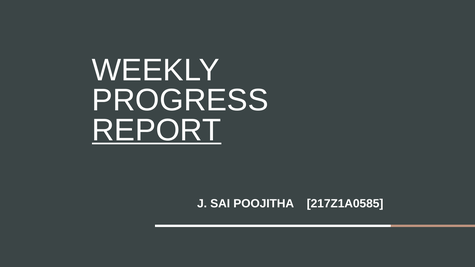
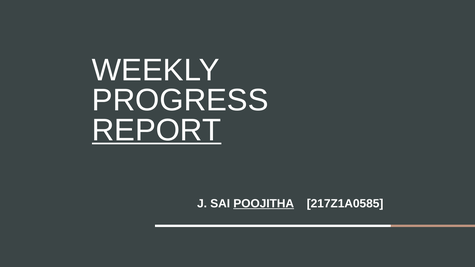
POOJITHA underline: none -> present
